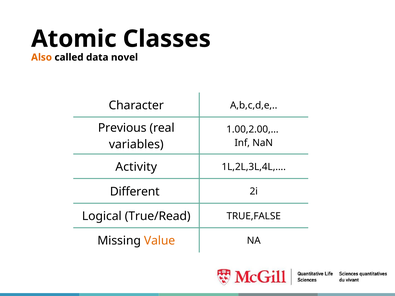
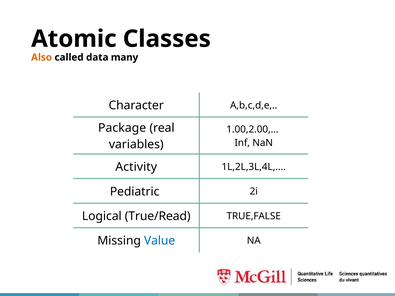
novel: novel -> many
Previous: Previous -> Package
Different: Different -> Pediatric
Value colour: orange -> blue
